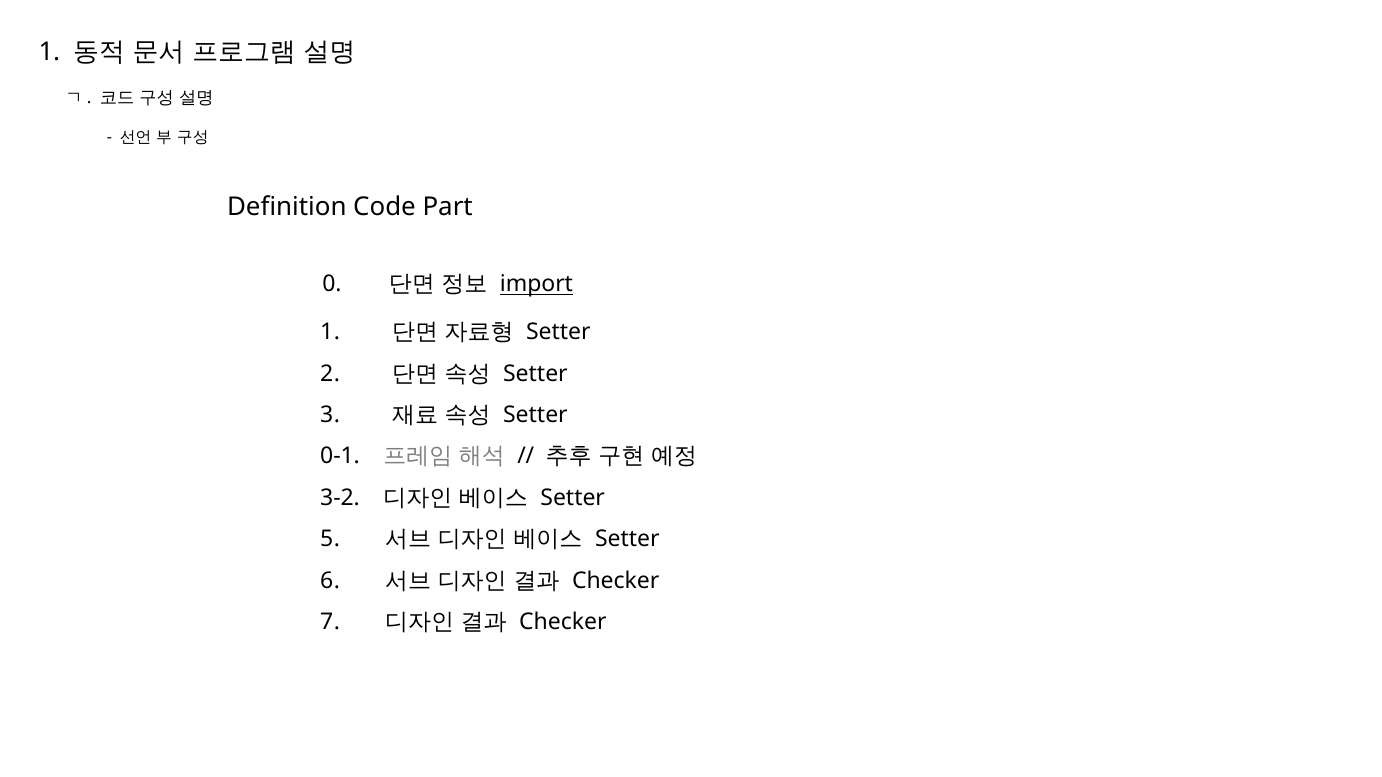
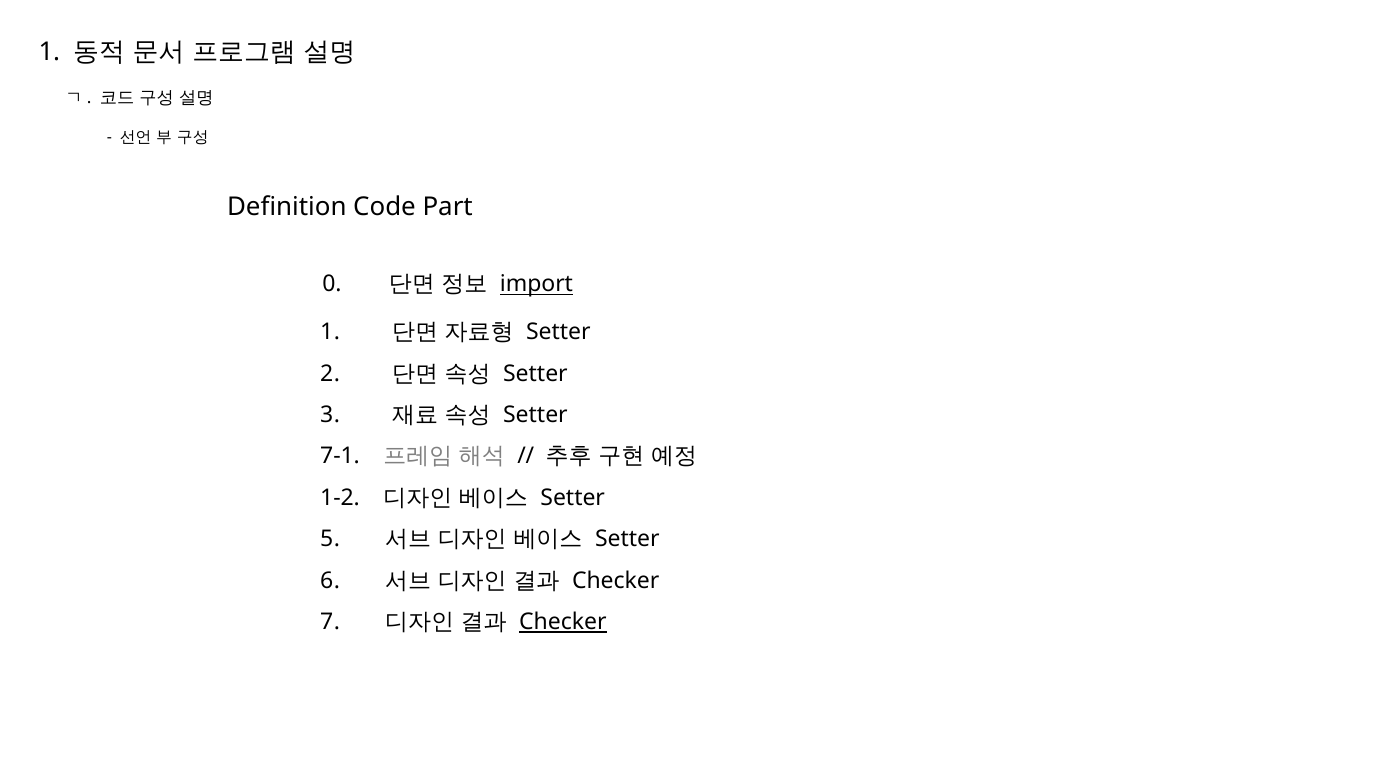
0-1: 0-1 -> 7-1
3-2: 3-2 -> 1-2
Checker at (563, 622) underline: none -> present
